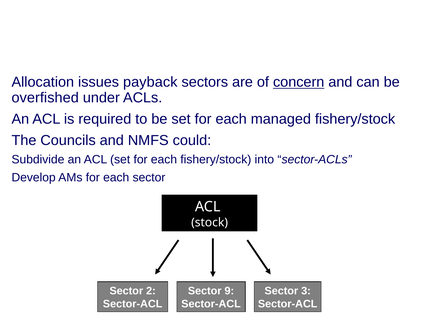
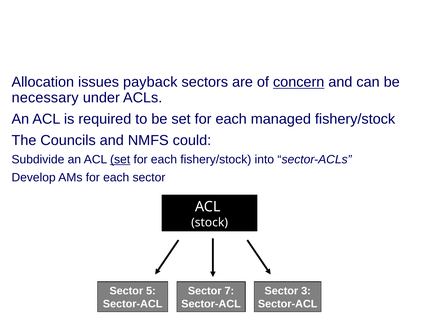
overfished: overfished -> necessary
set at (120, 159) underline: none -> present
2: 2 -> 5
9: 9 -> 7
